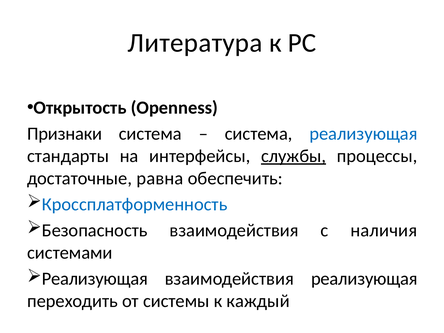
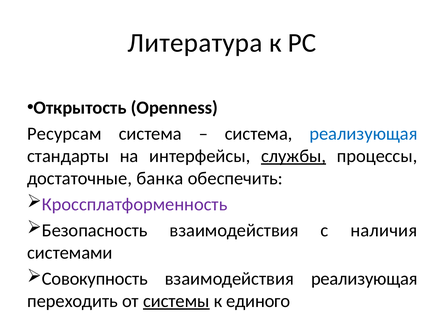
Признаки: Признаки -> Ресурсам
равна: равна -> банка
Кроссплатформенность colour: blue -> purple
Реализующая at (95, 279): Реализующая -> Совокупность
системы underline: none -> present
каждый: каждый -> единого
